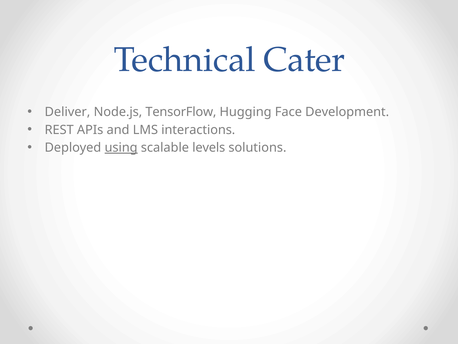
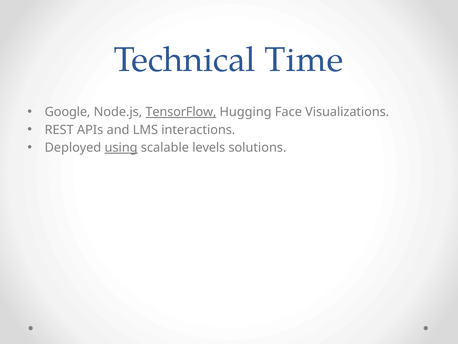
Cater: Cater -> Time
Deliver: Deliver -> Google
TensorFlow underline: none -> present
Development: Development -> Visualizations
